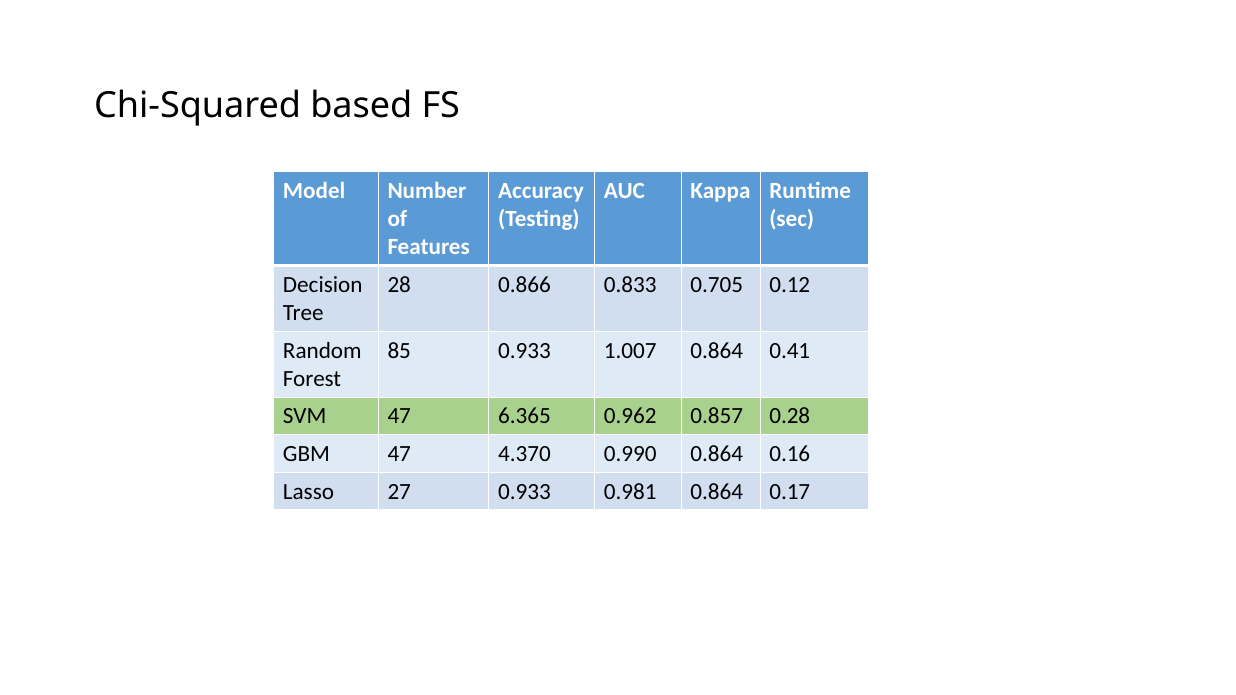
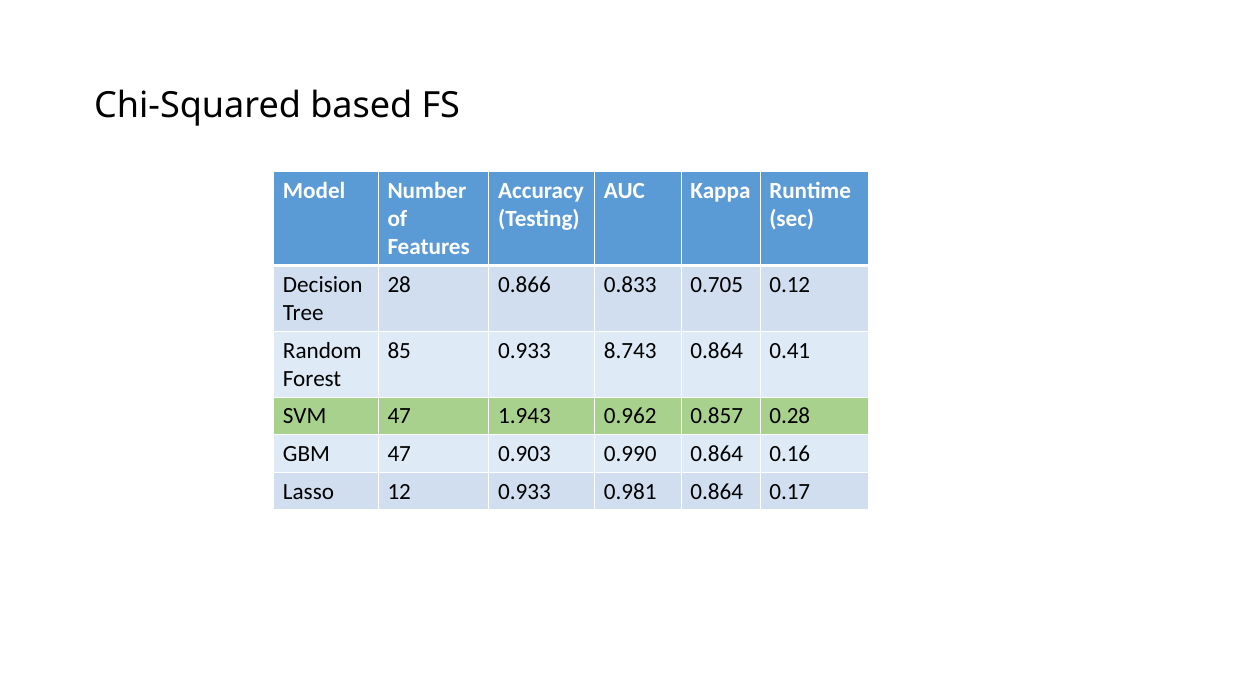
1.007: 1.007 -> 8.743
6.365: 6.365 -> 1.943
4.370: 4.370 -> 0.903
27: 27 -> 12
